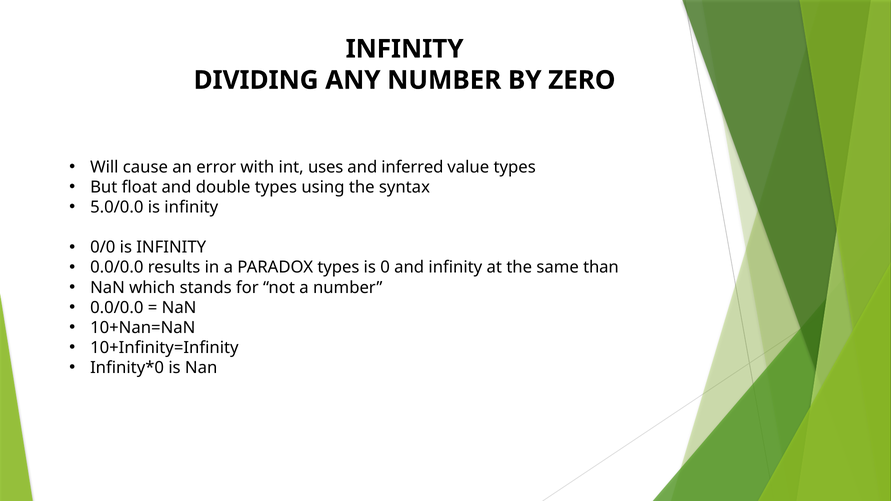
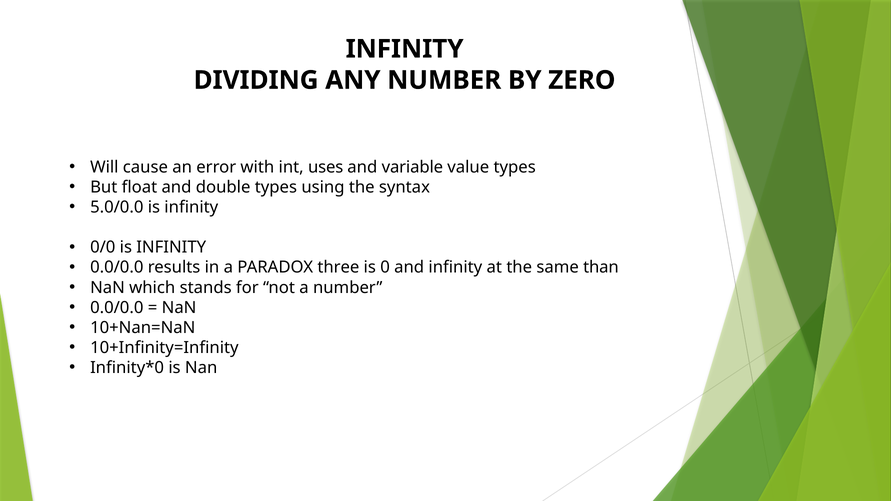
inferred: inferred -> variable
PARADOX types: types -> three
